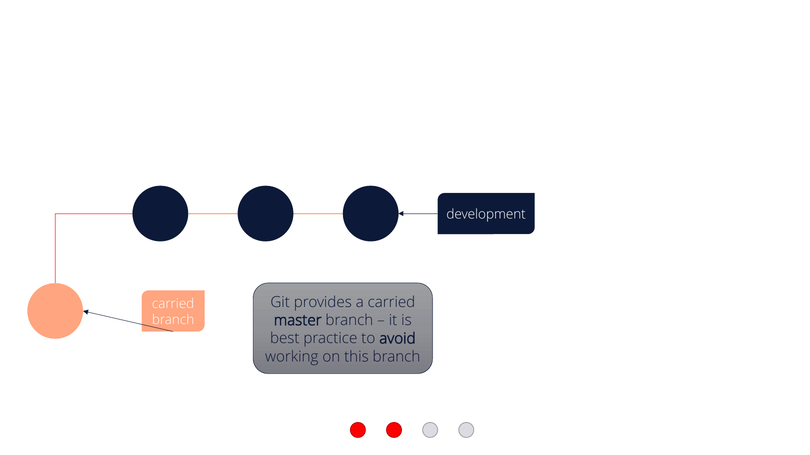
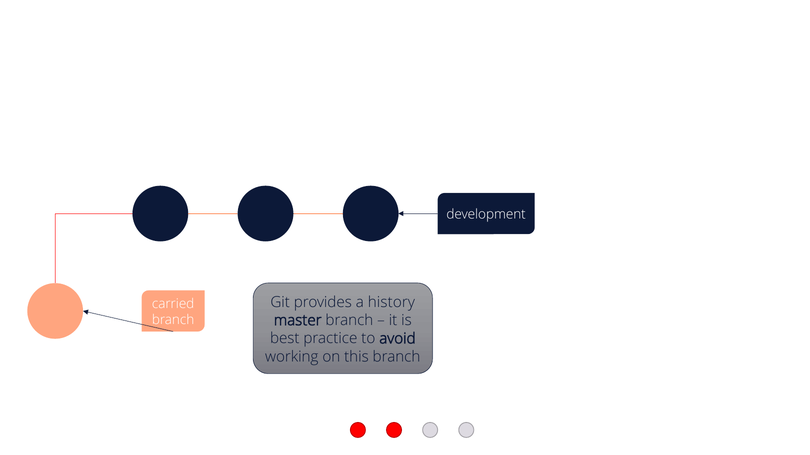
a carried: carried -> history
